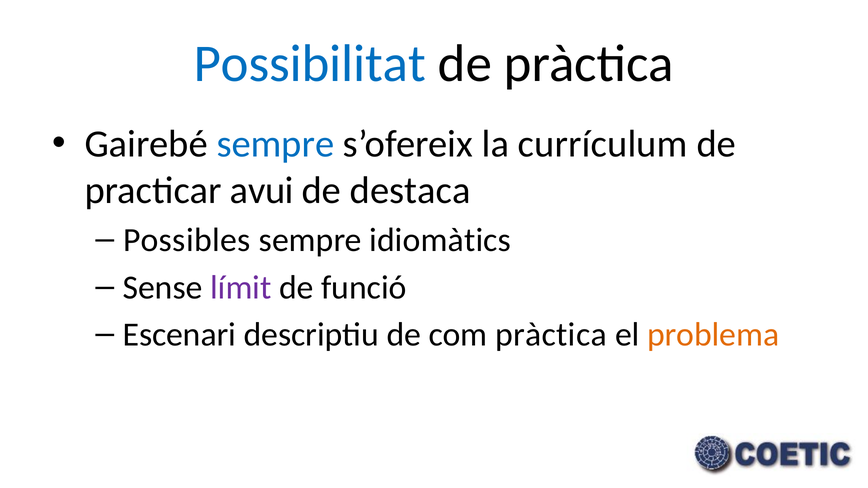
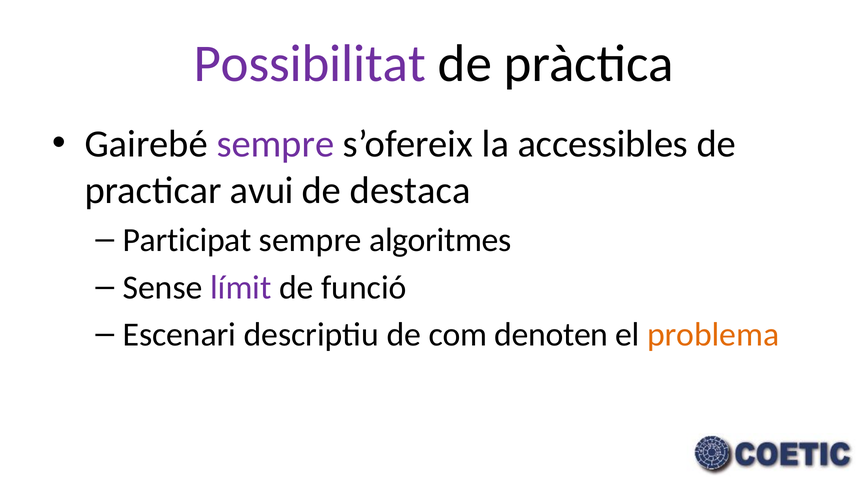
Possibilitat colour: blue -> purple
sempre at (275, 144) colour: blue -> purple
currículum: currículum -> accessibles
Possibles: Possibles -> Participat
idiomàtics: idiomàtics -> algoritmes
com pràctica: pràctica -> denoten
